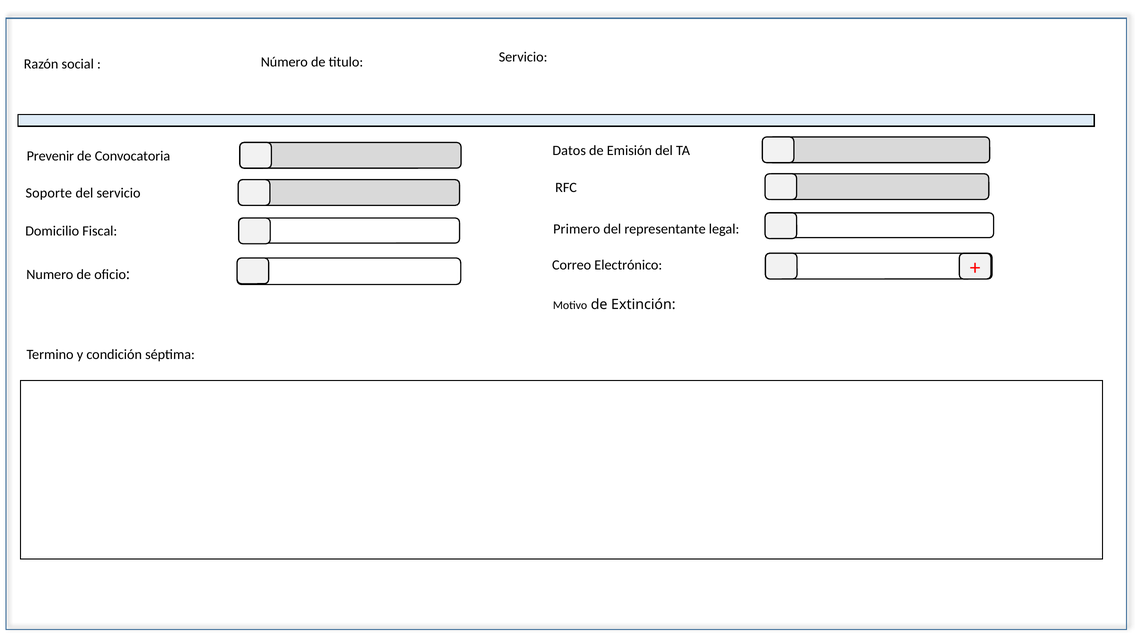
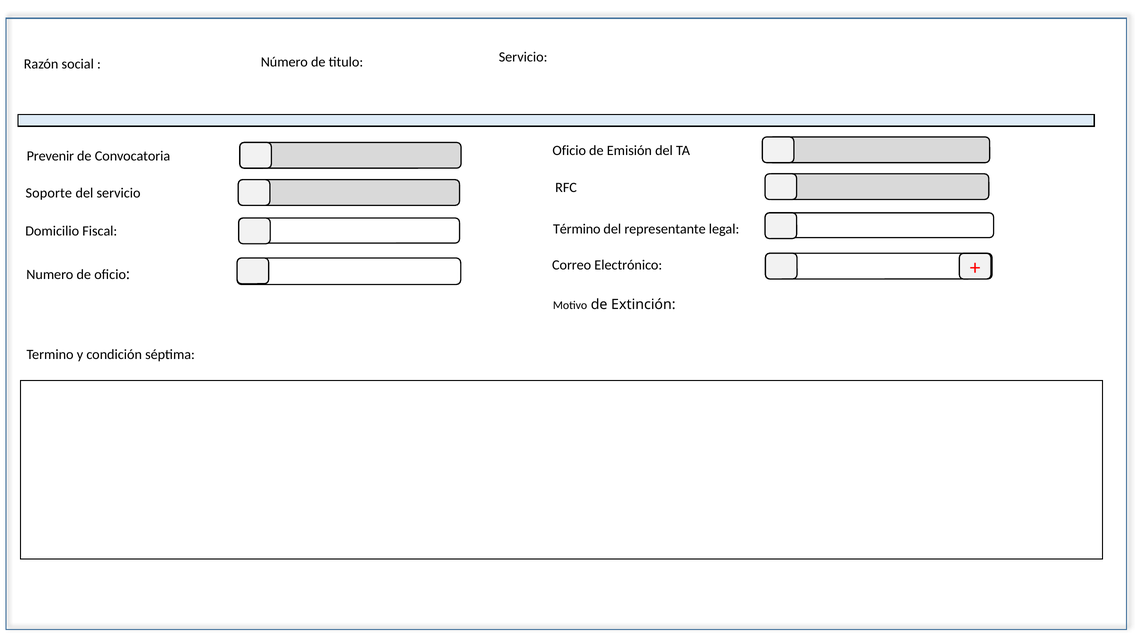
Datos at (569, 151): Datos -> Oficio
Primero: Primero -> Término
